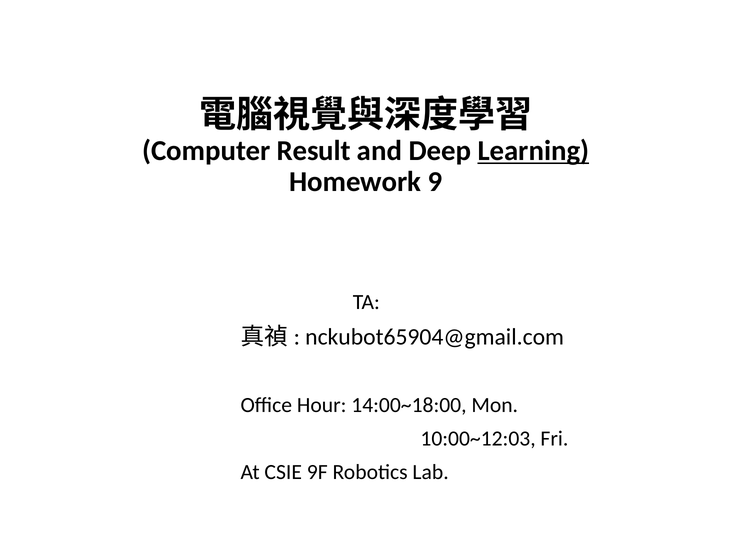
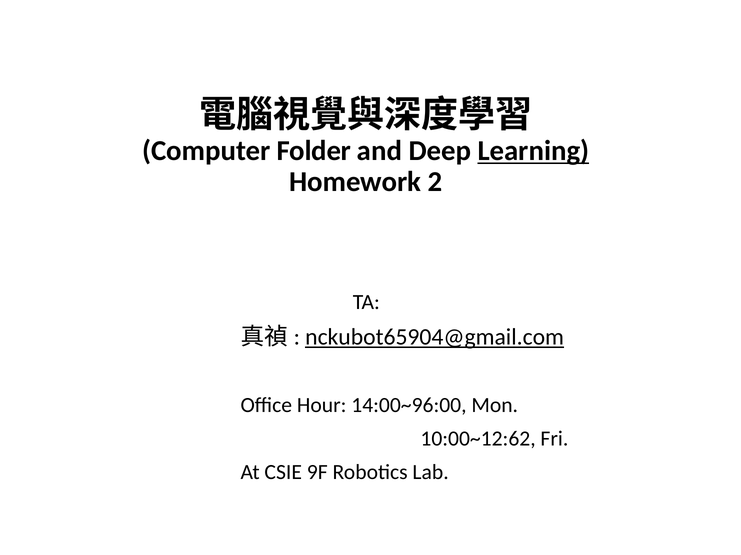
Result: Result -> Folder
9: 9 -> 2
nckubot65904@gmail.com underline: none -> present
14:00~18:00: 14:00~18:00 -> 14:00~96:00
10:00~12:03: 10:00~12:03 -> 10:00~12:62
